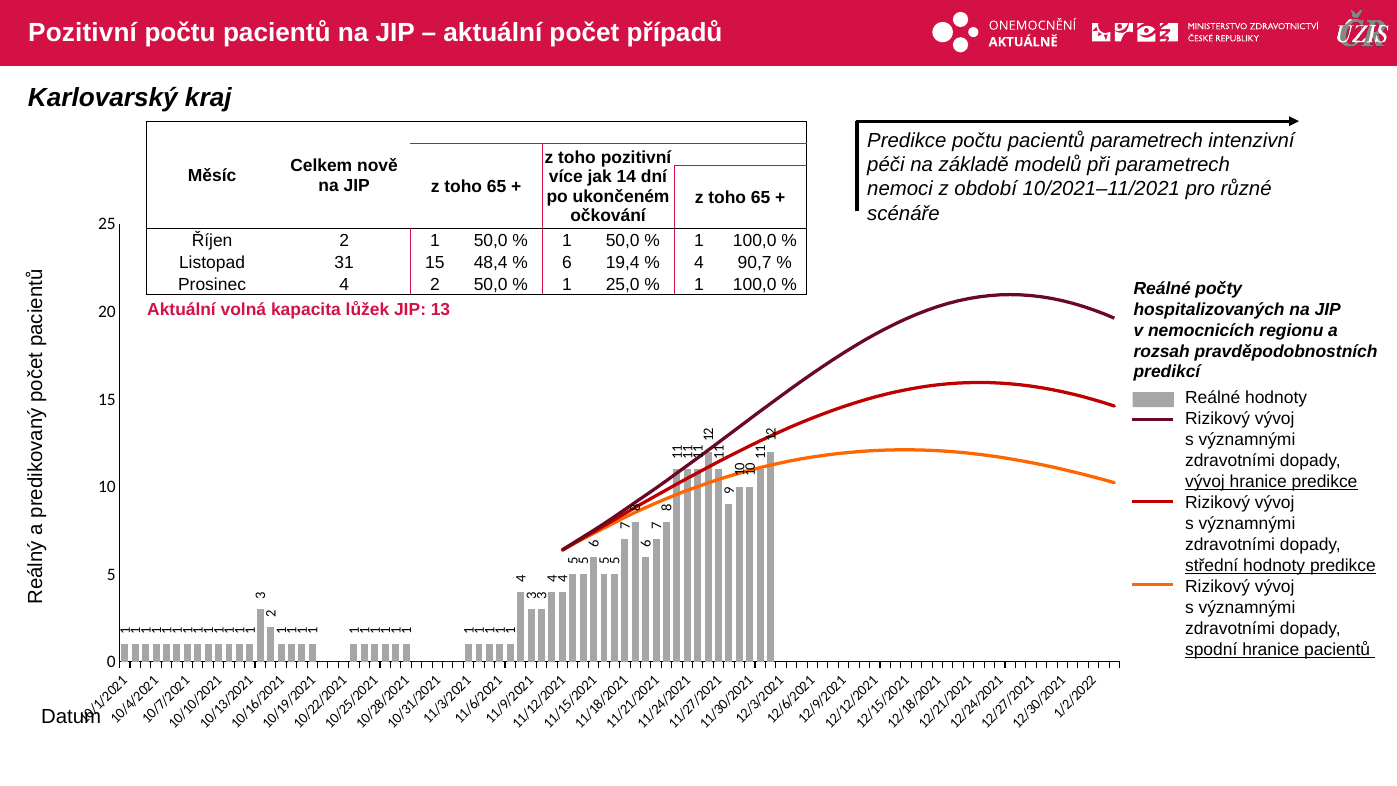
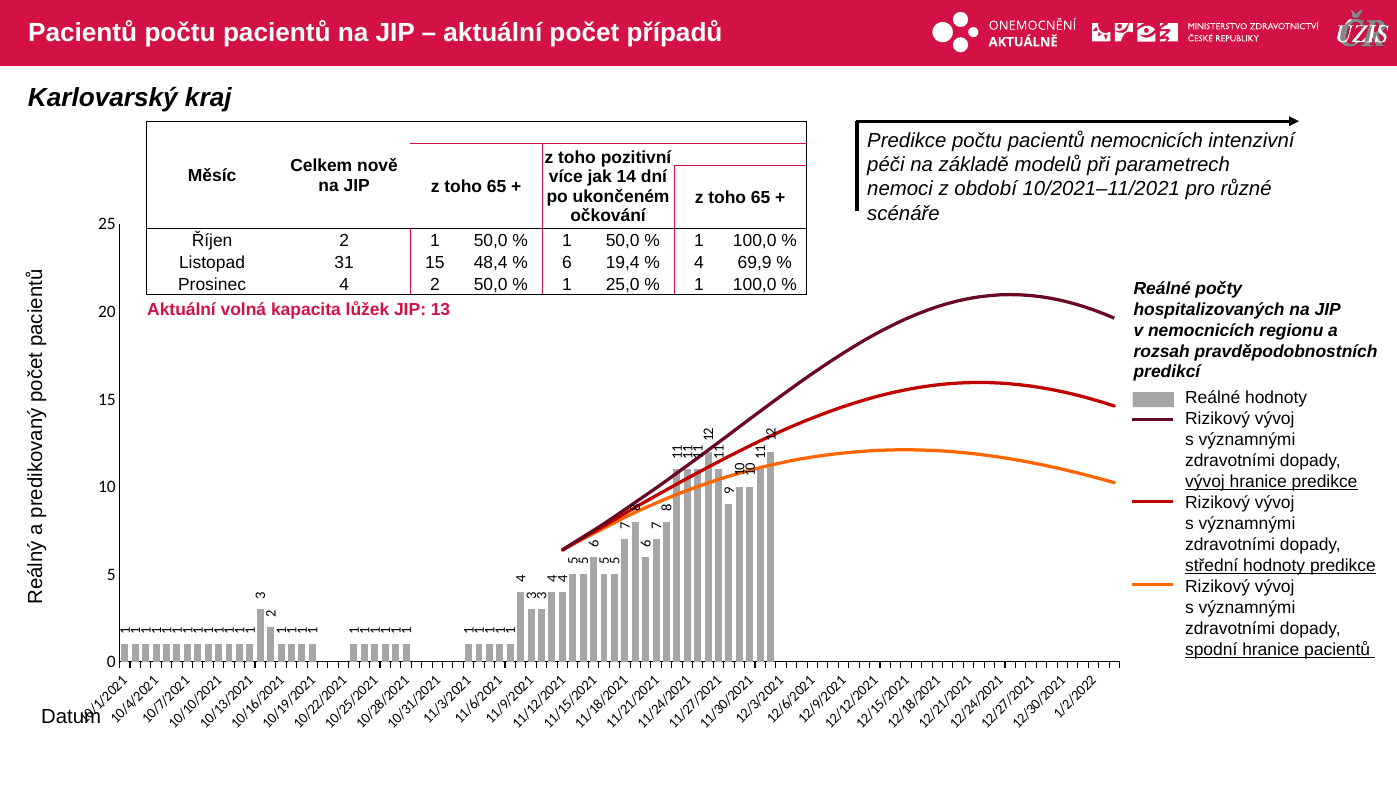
Pozitivní at (83, 33): Pozitivní -> Pacientů
pacientů parametrech: parametrech -> nemocnicích
90,7: 90,7 -> 69,9
